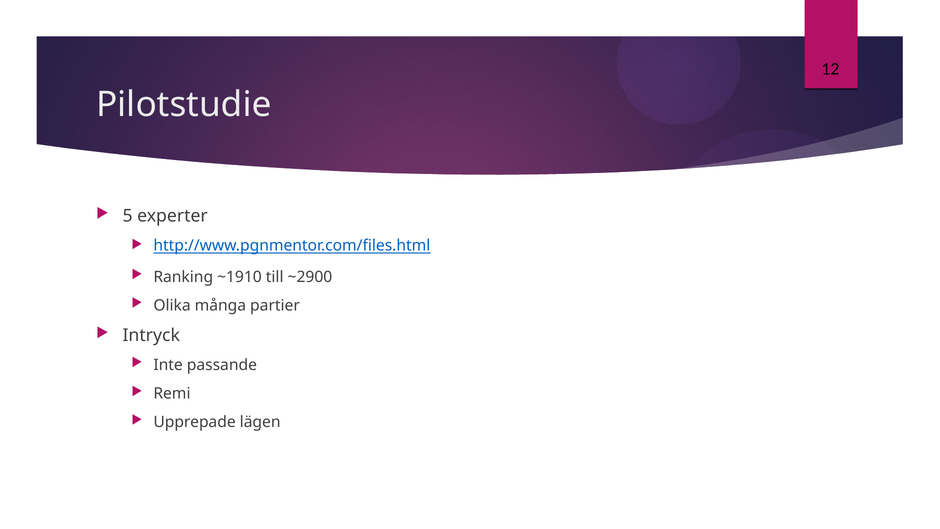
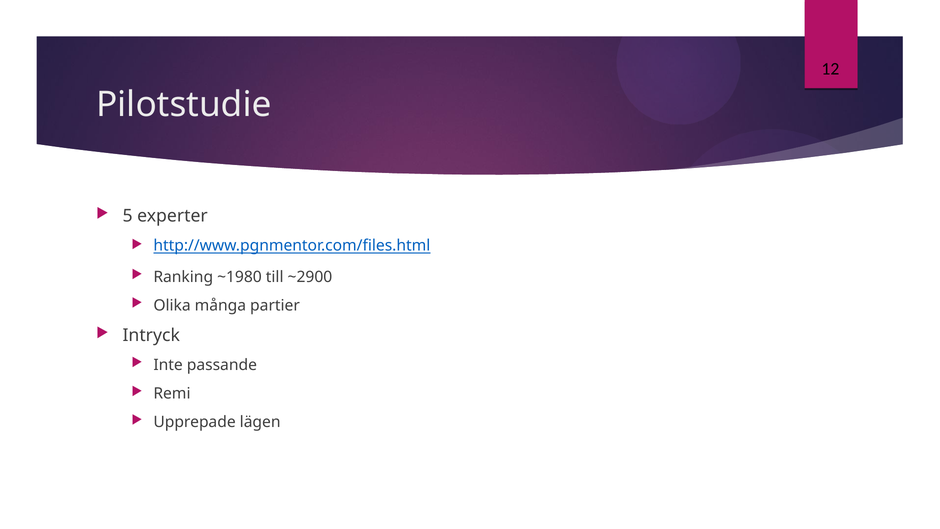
~1910: ~1910 -> ~1980
